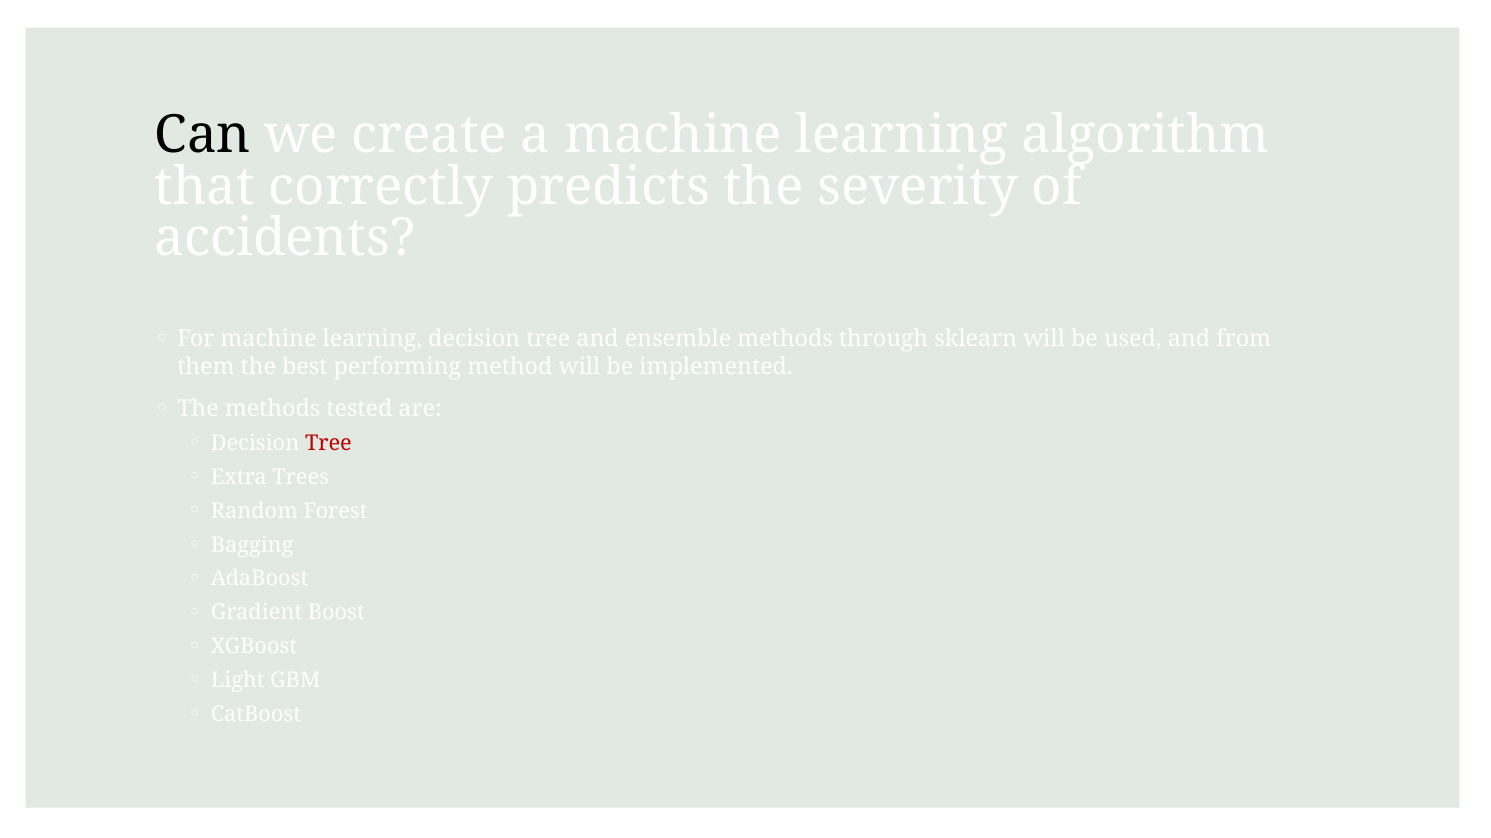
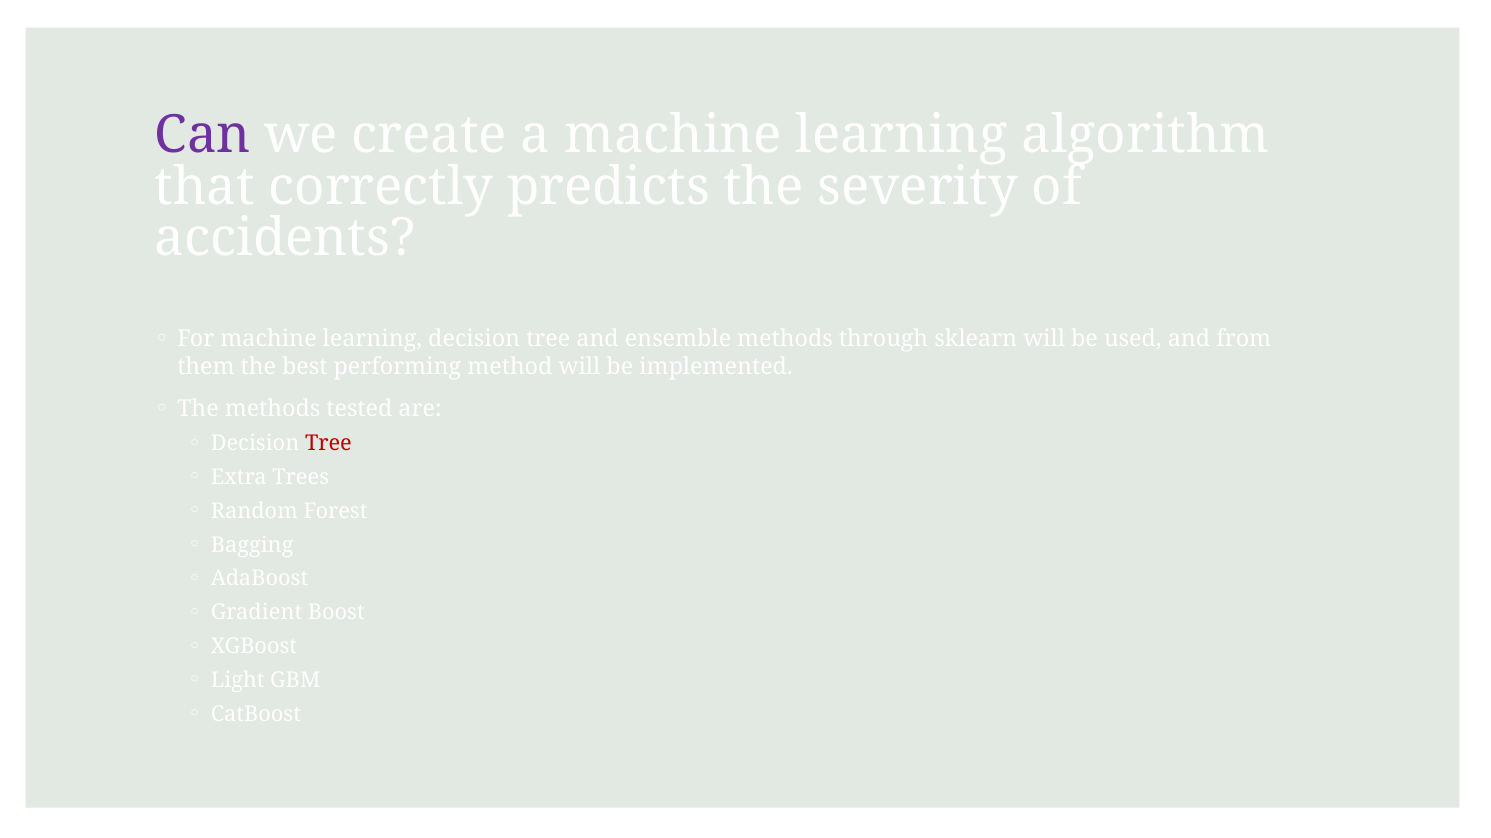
Can colour: black -> purple
